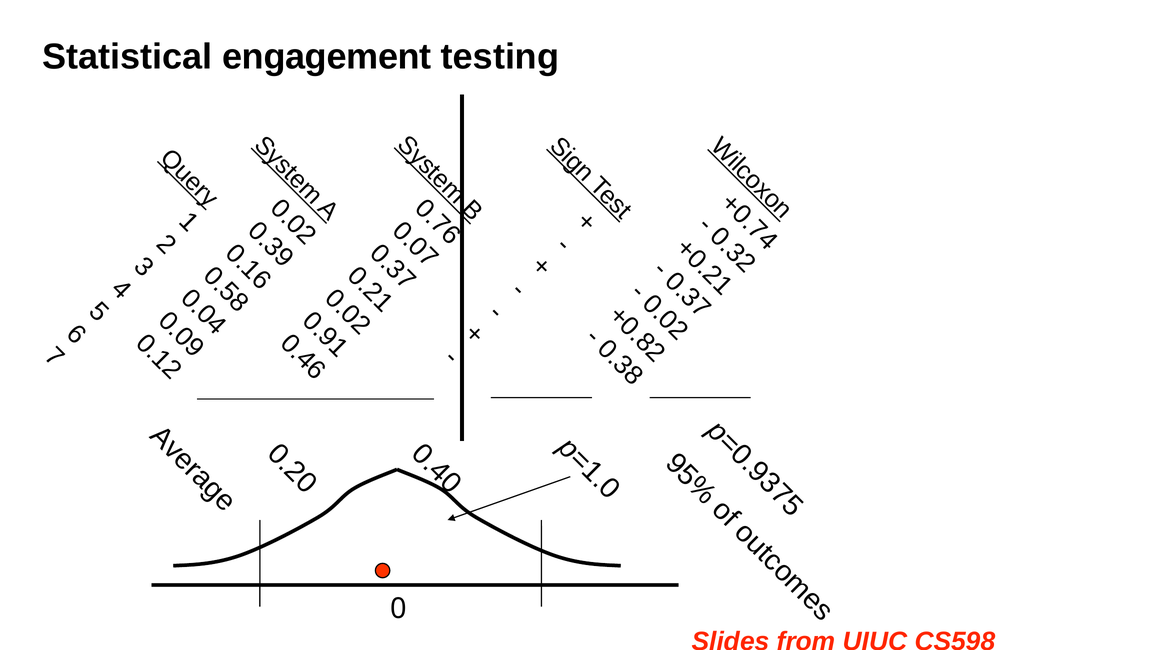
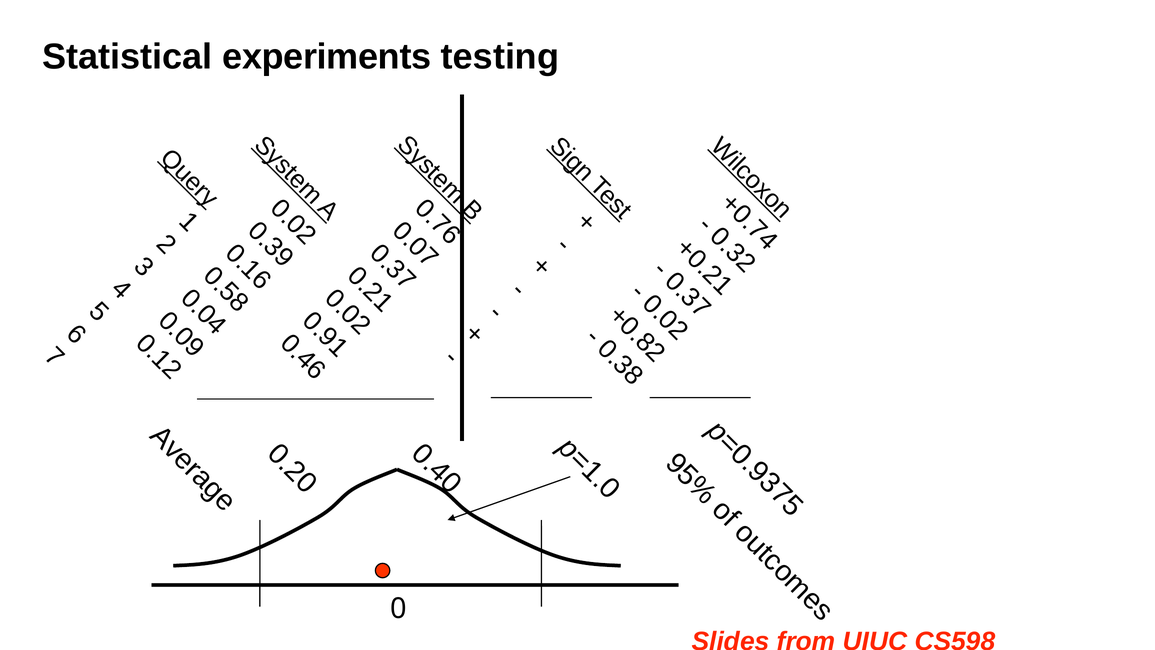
engagement: engagement -> experiments
